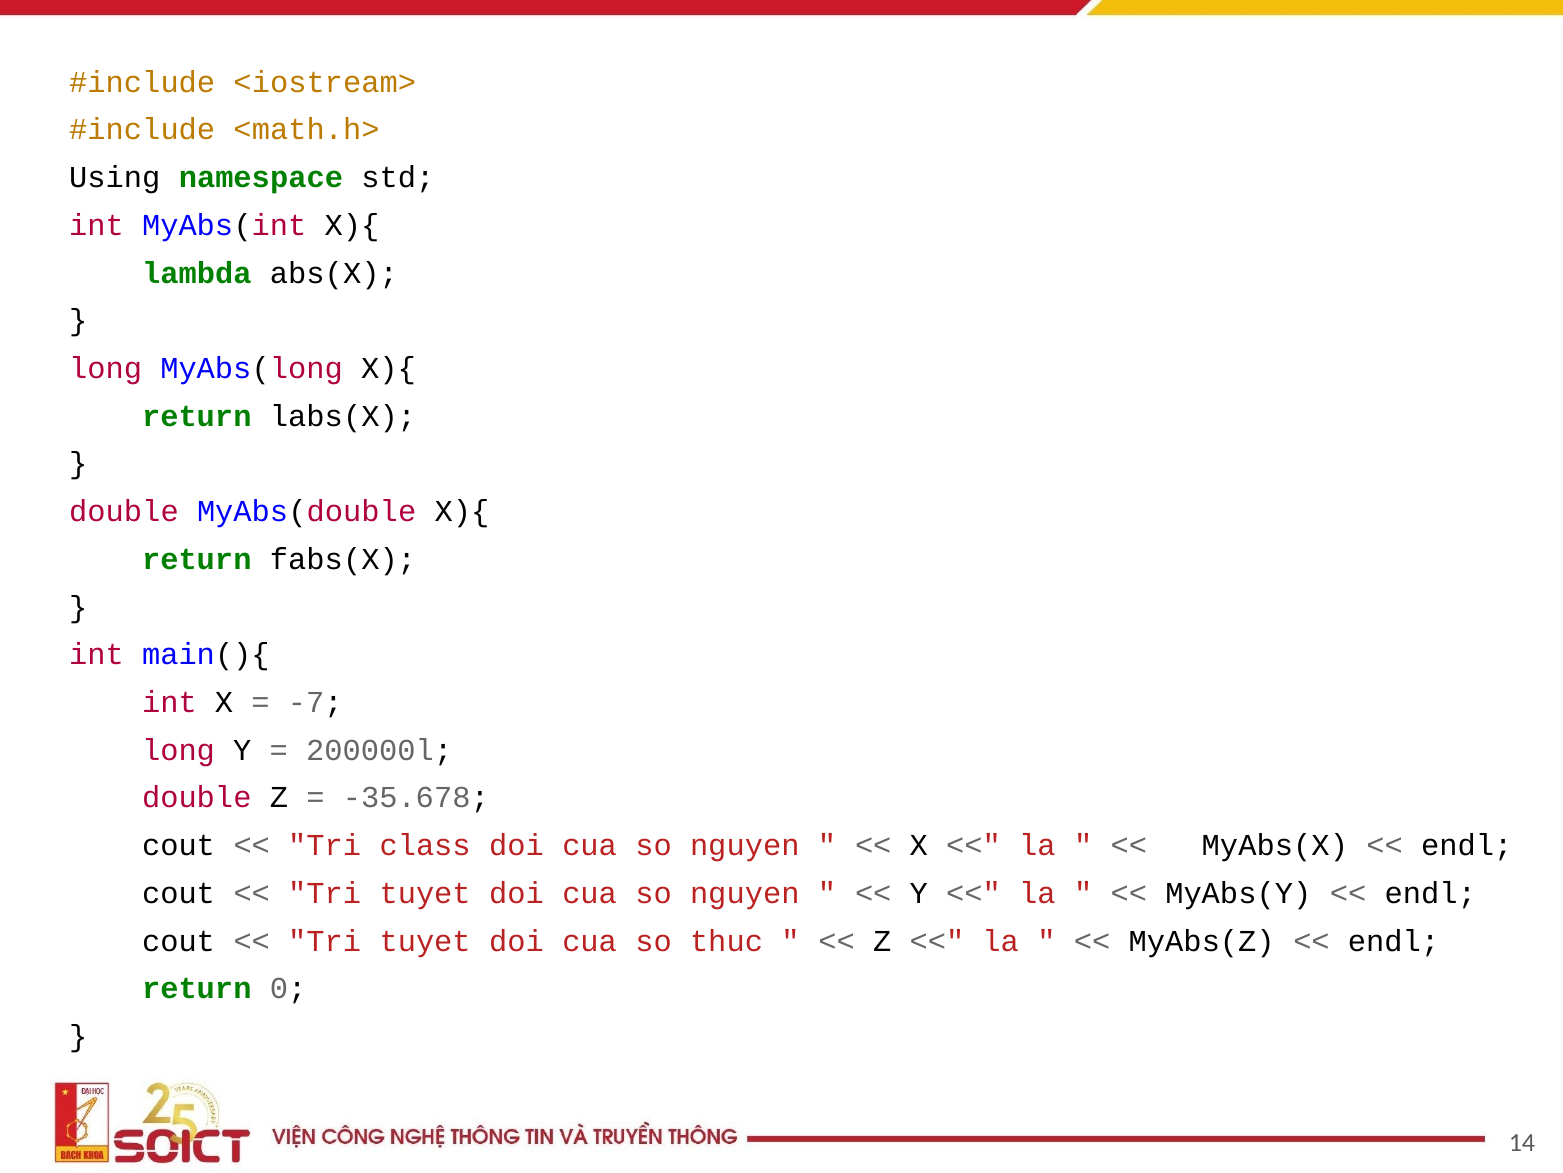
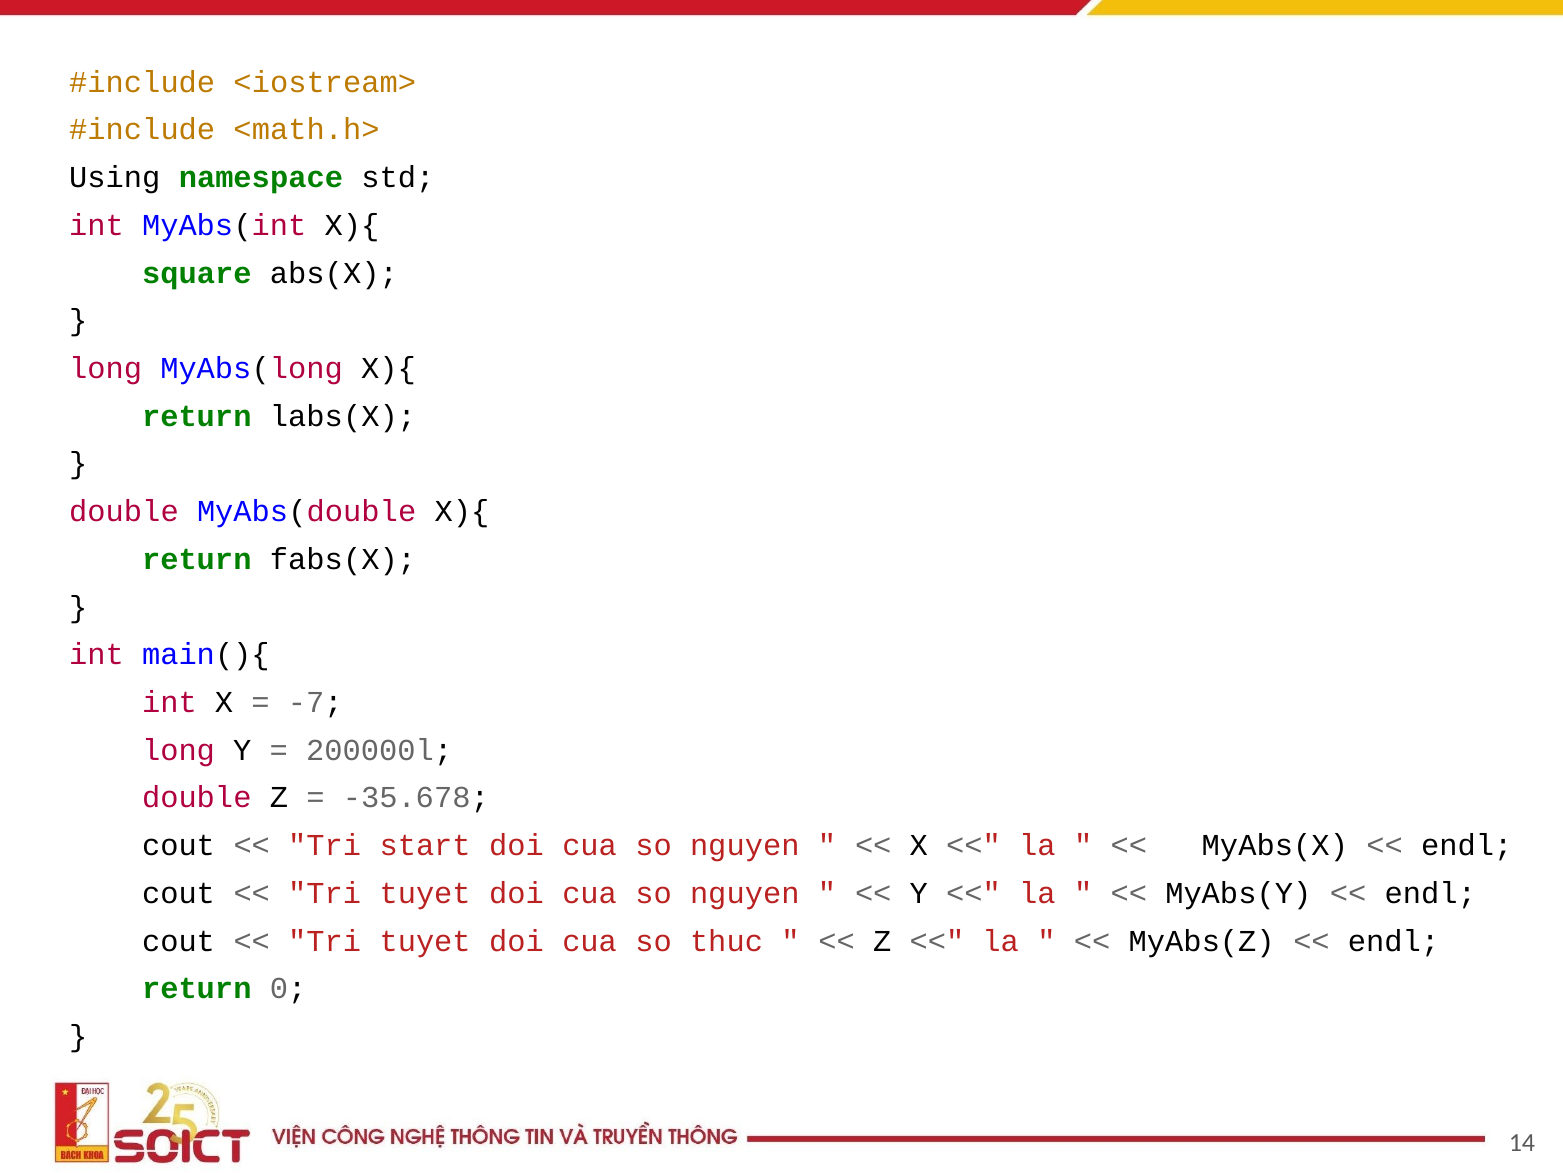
lambda: lambda -> square
class: class -> start
